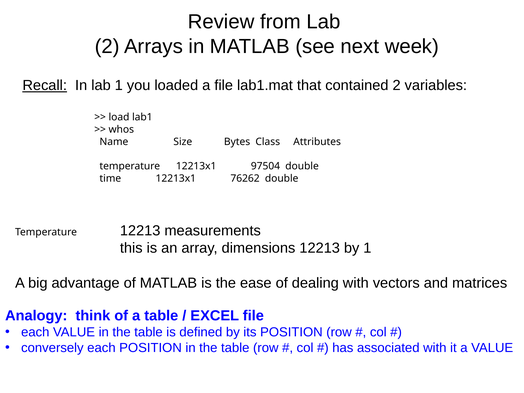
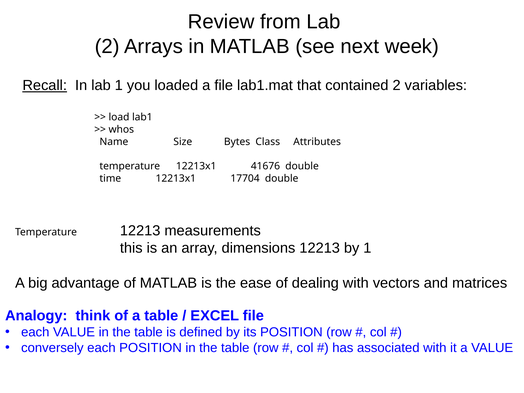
97504: 97504 -> 41676
76262: 76262 -> 17704
